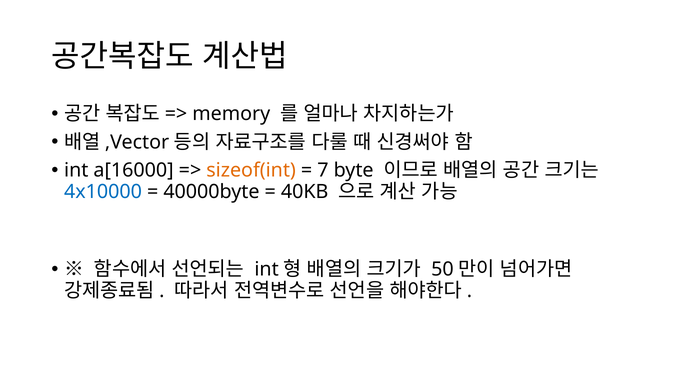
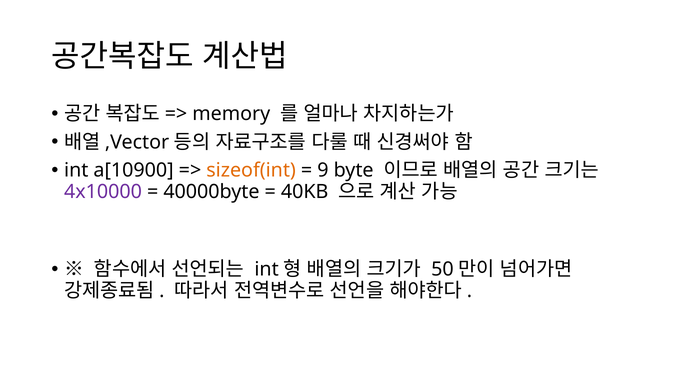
a[16000: a[16000 -> a[10900
7: 7 -> 9
4x10000 colour: blue -> purple
